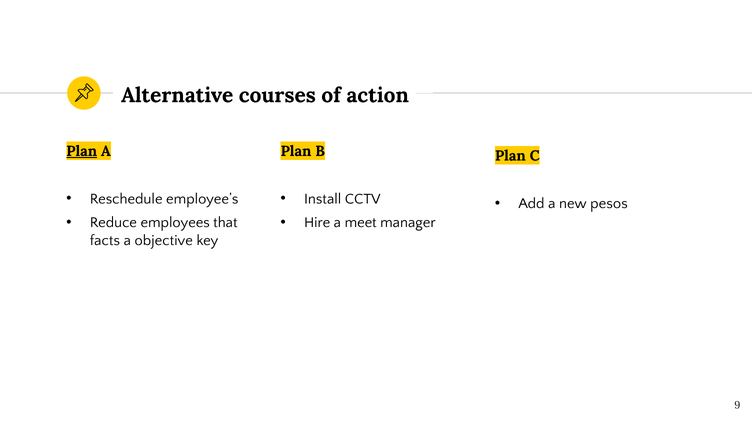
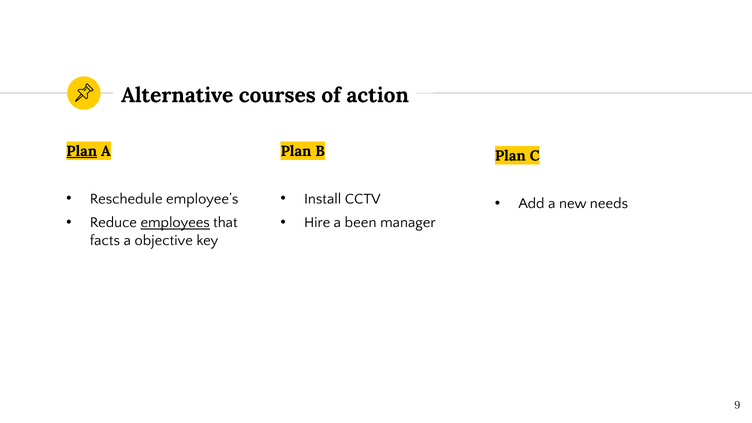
pesos: pesos -> needs
employees underline: none -> present
meet: meet -> been
